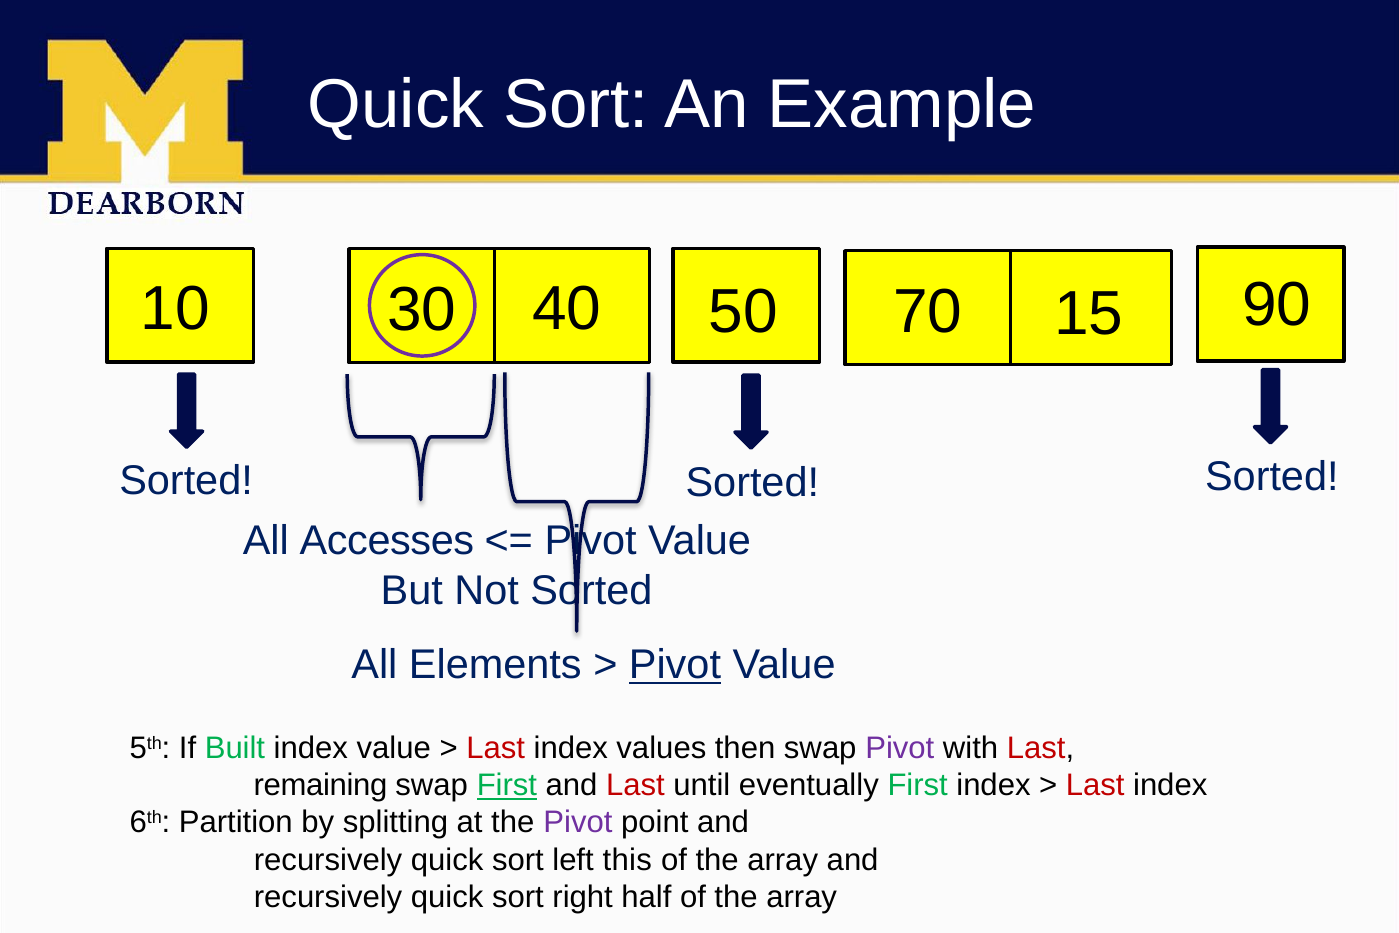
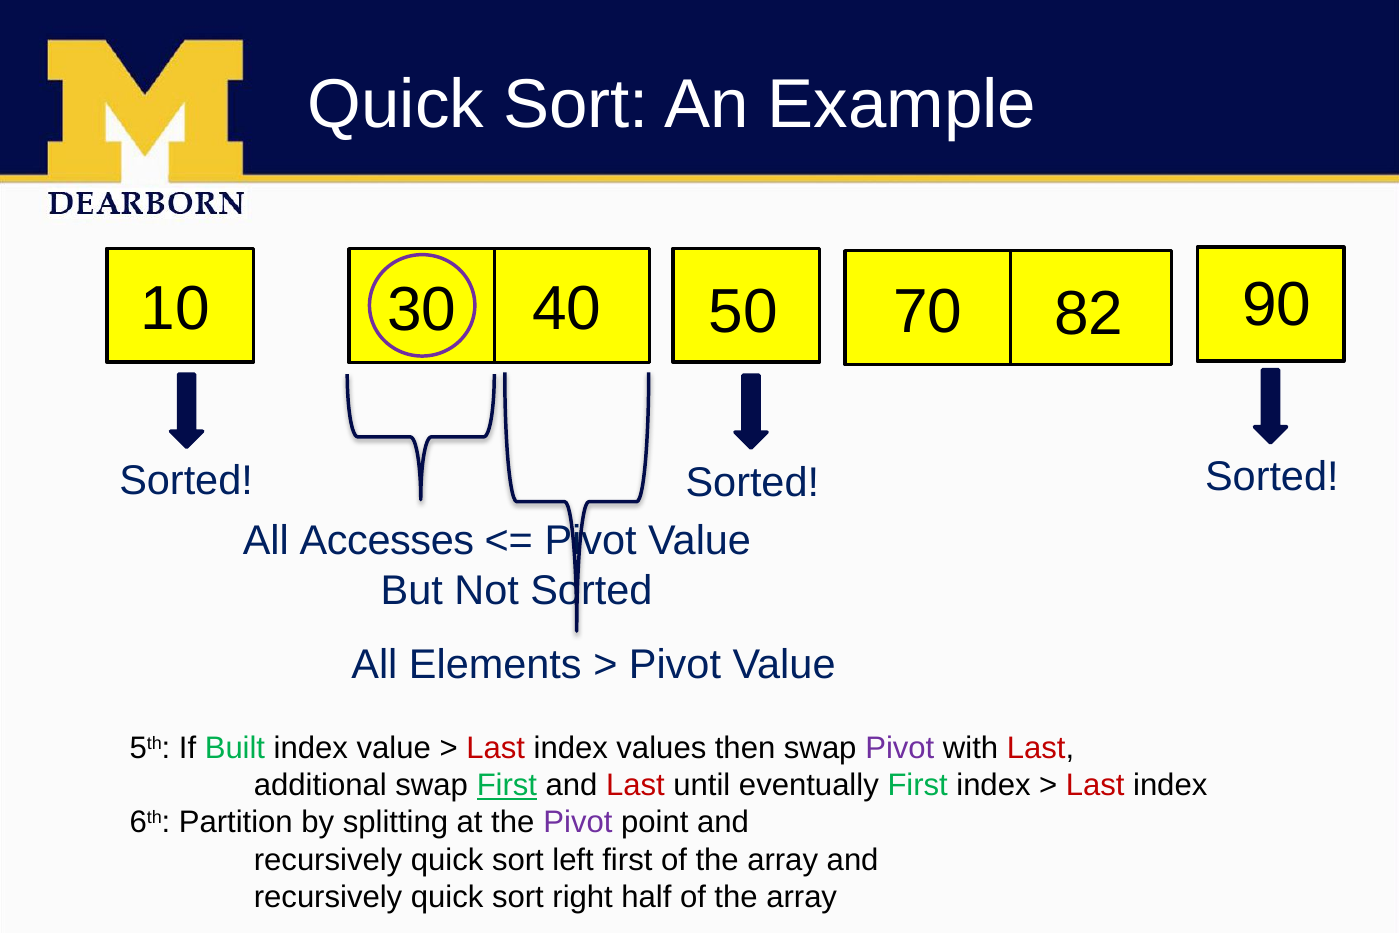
15: 15 -> 82
Pivot at (675, 665) underline: present -> none
remaining: remaining -> additional
left this: this -> first
